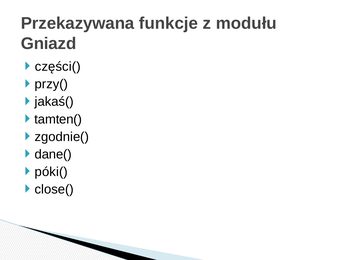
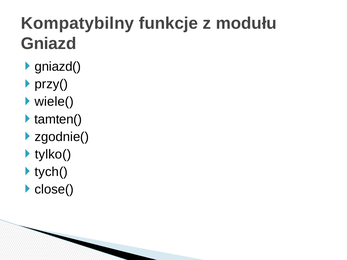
Przekazywana: Przekazywana -> Kompatybilny
części(: części( -> gniazd(
jakaś(: jakaś( -> wiele(
dane(: dane( -> tylko(
póki(: póki( -> tych(
